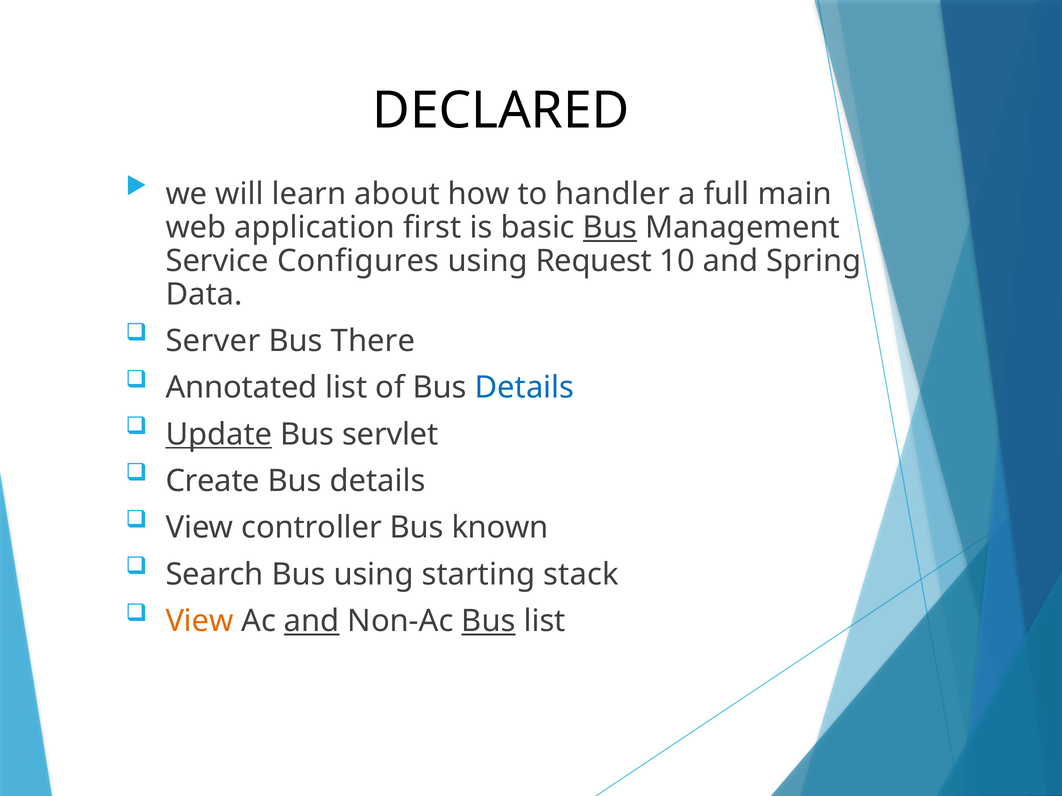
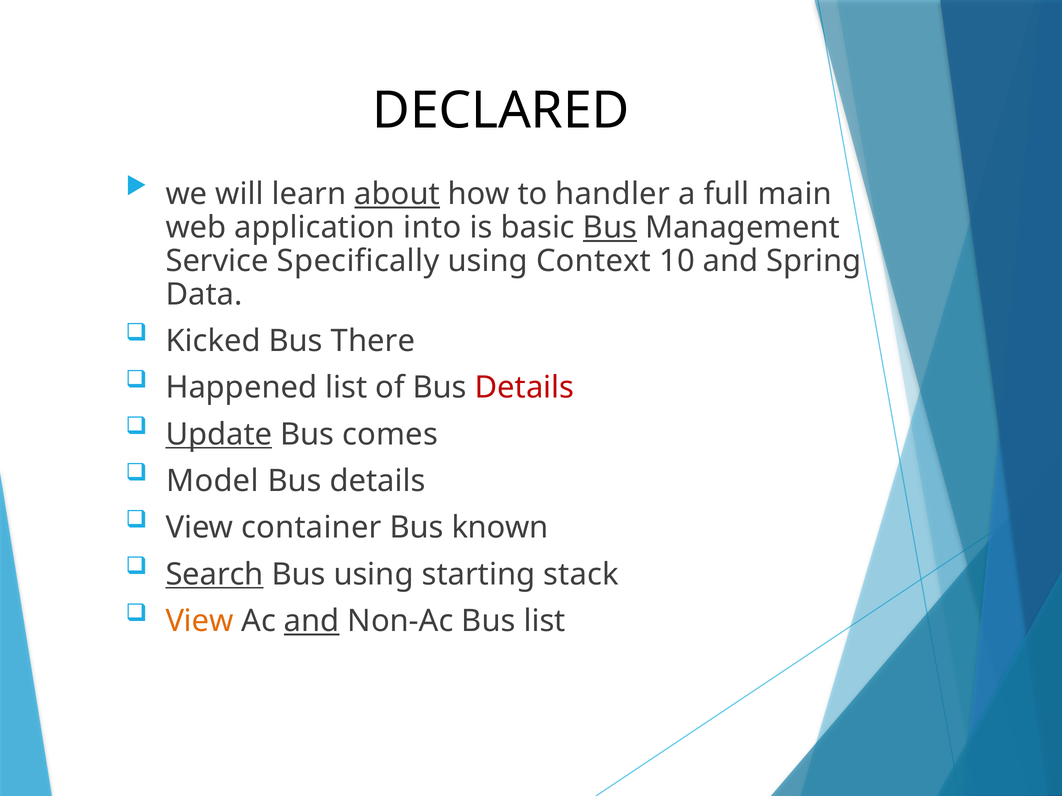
about underline: none -> present
first: first -> into
Configures: Configures -> Specifically
Request: Request -> Context
Server: Server -> Kicked
Annotated: Annotated -> Happened
Details at (525, 388) colour: blue -> red
servlet: servlet -> comes
Create: Create -> Model
controller: controller -> container
Search underline: none -> present
Bus at (488, 621) underline: present -> none
